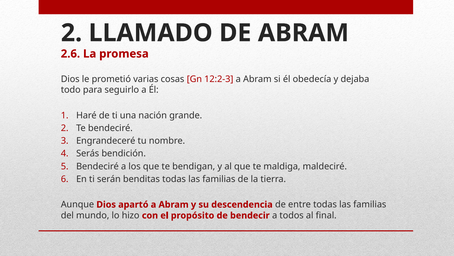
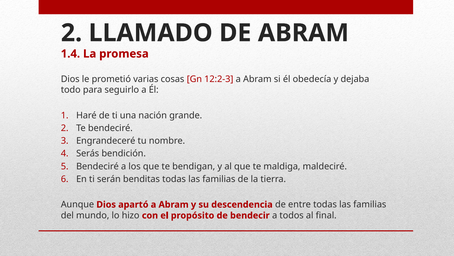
2.6: 2.6 -> 1.4
